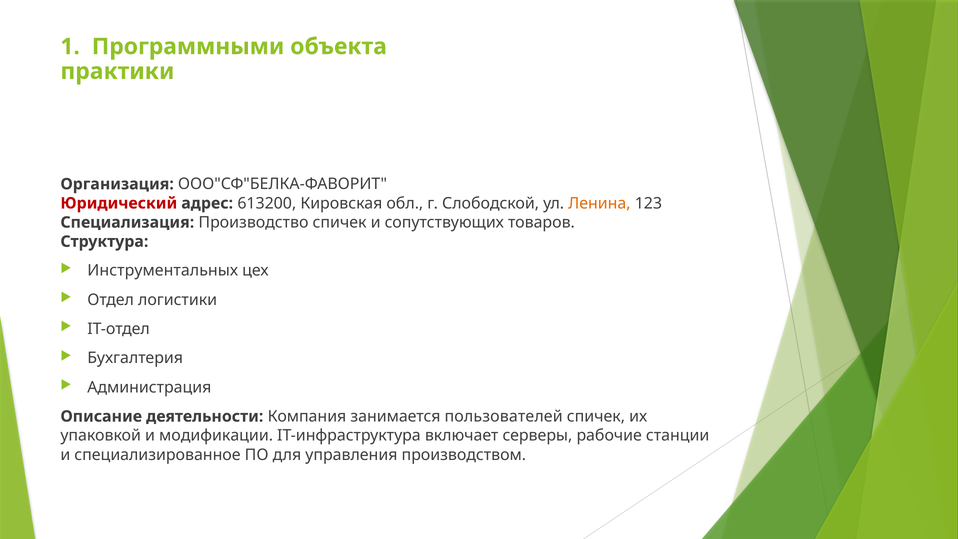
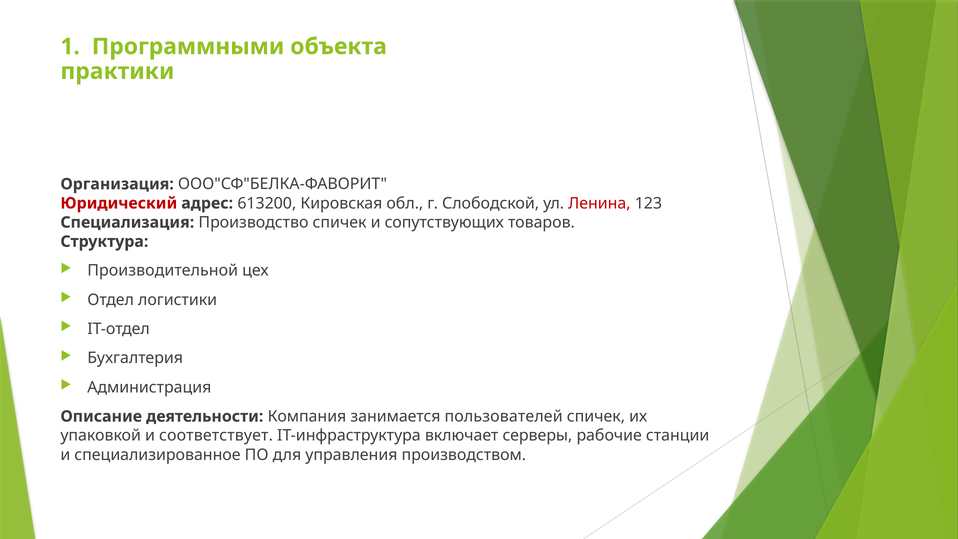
Ленина colour: orange -> red
Инструментальных: Инструментальных -> Производительной
модификации: модификации -> соответствует
